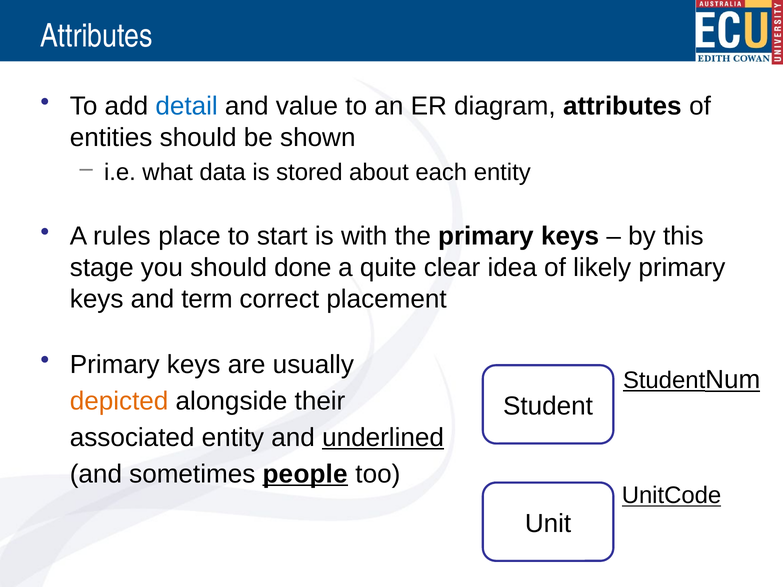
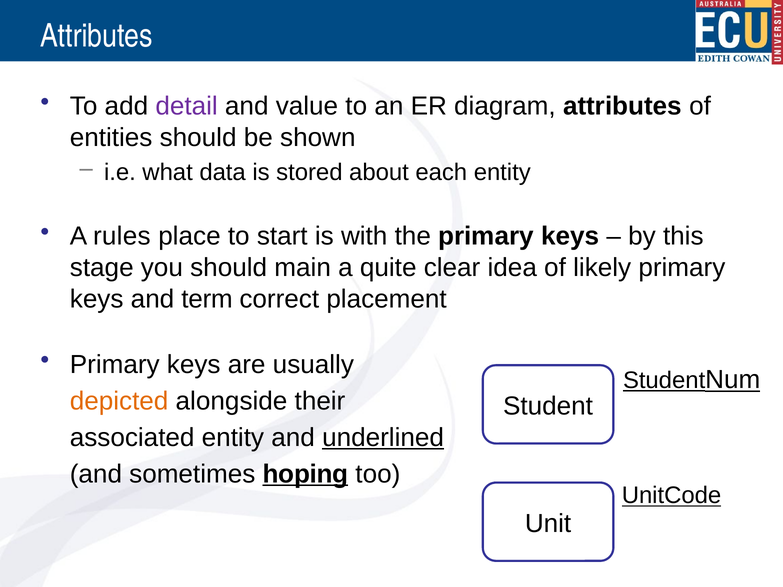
detail colour: blue -> purple
done: done -> main
people: people -> hoping
